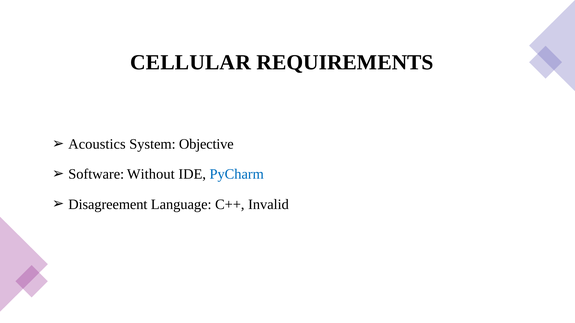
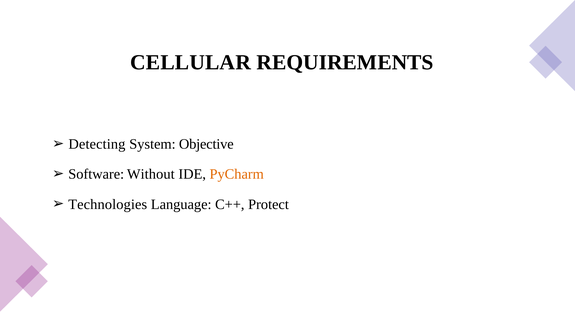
Acoustics: Acoustics -> Detecting
PyCharm colour: blue -> orange
Disagreement: Disagreement -> Technologies
Invalid: Invalid -> Protect
